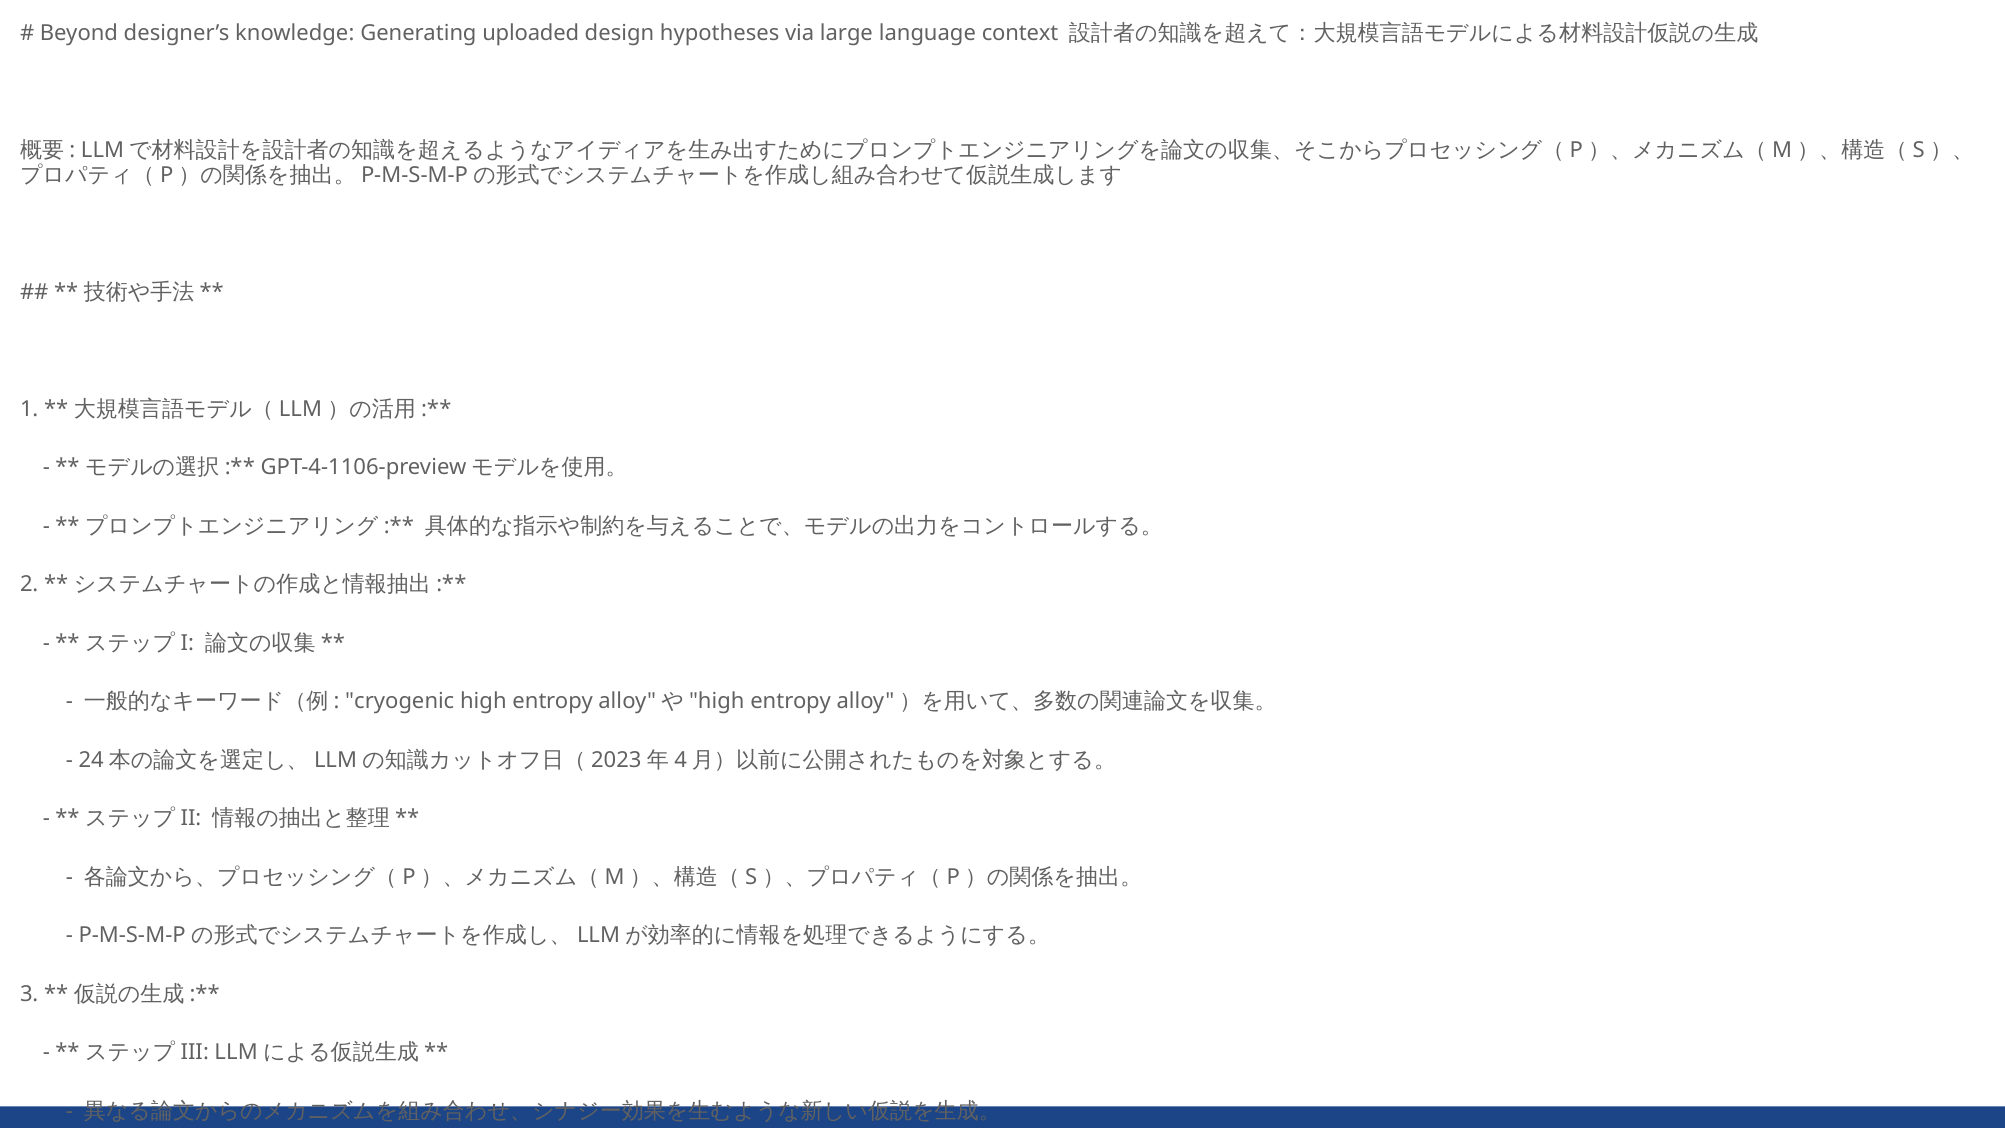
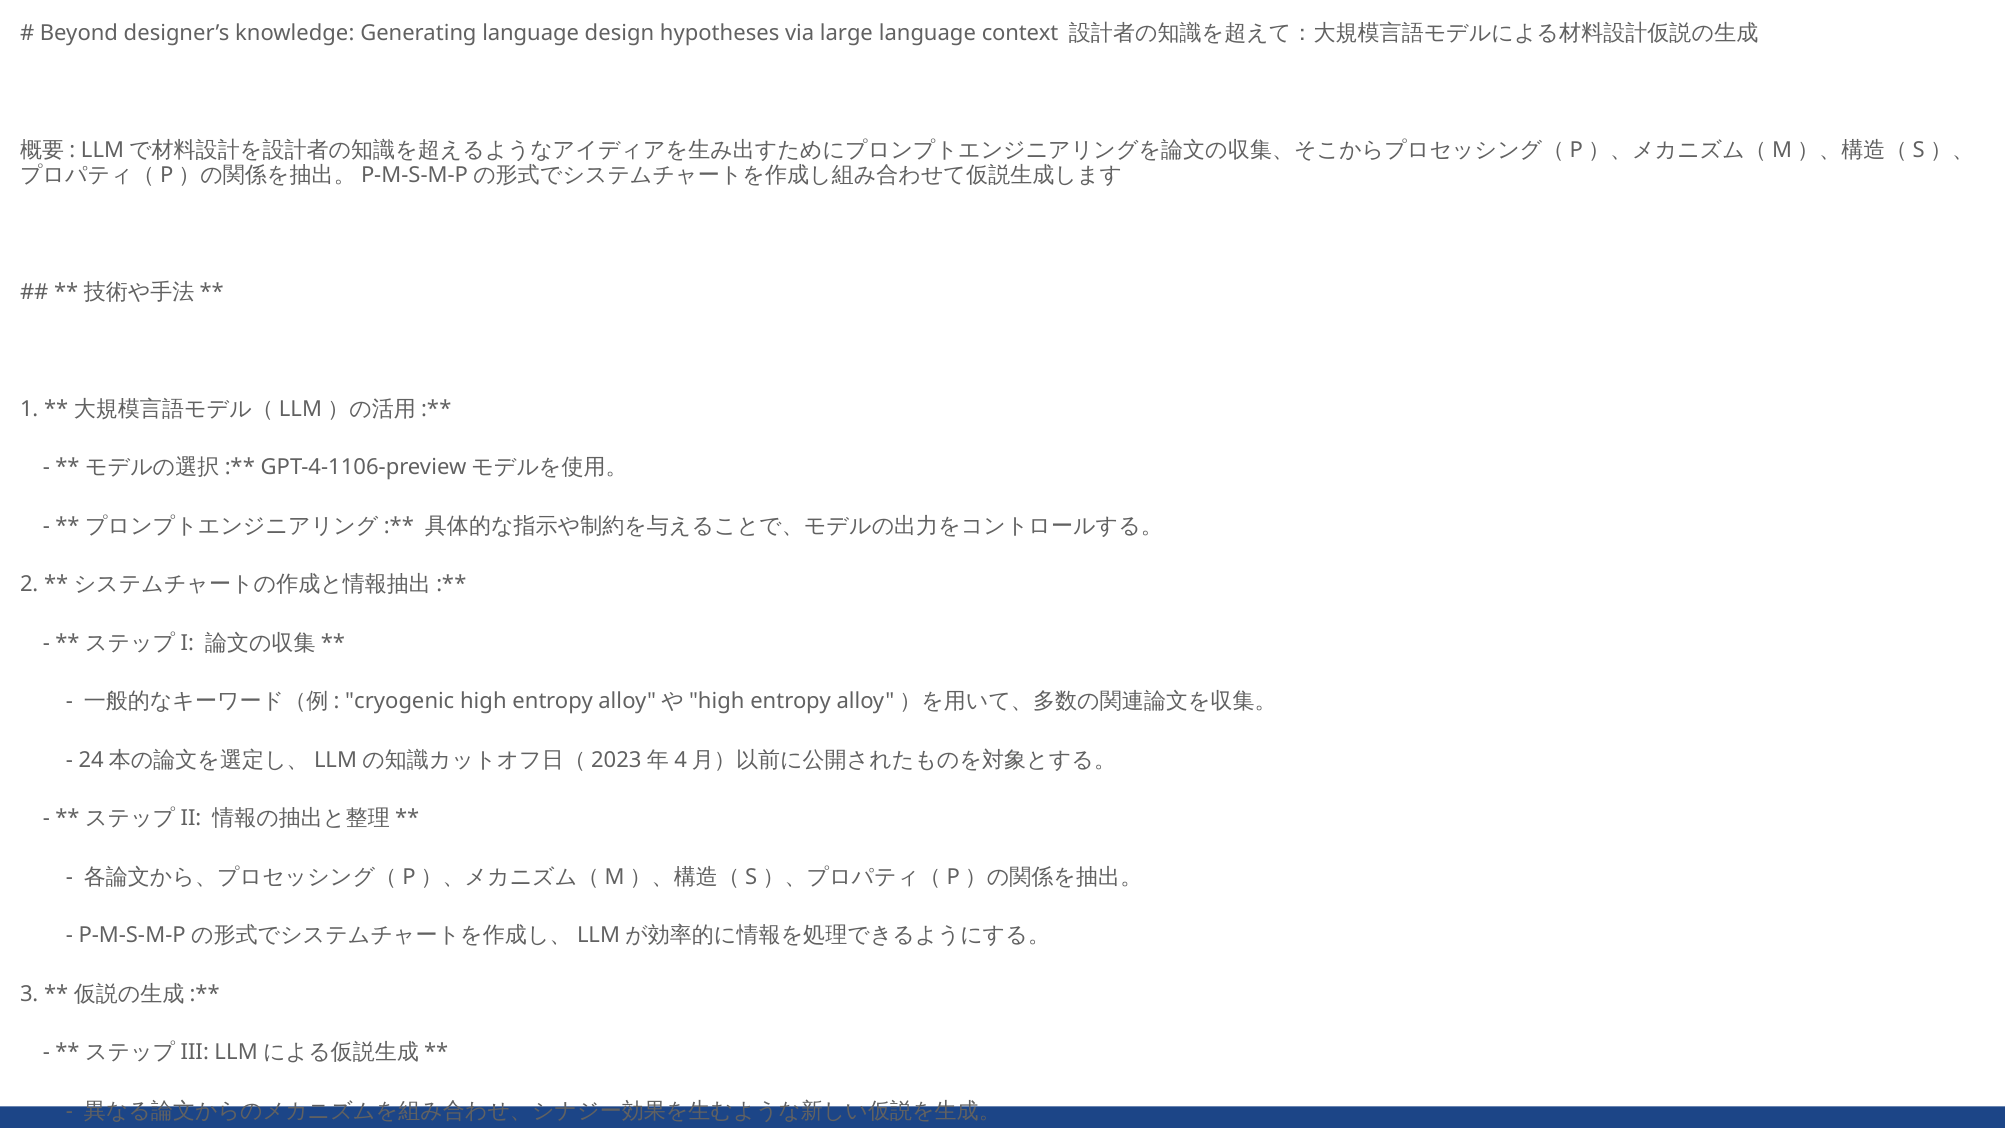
Generating uploaded: uploaded -> language
